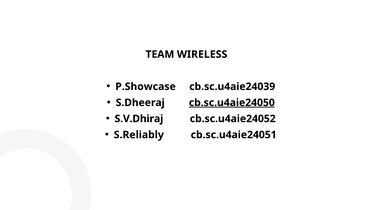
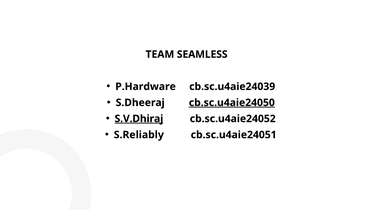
WIRELESS: WIRELESS -> SEAMLESS
P.Showcase: P.Showcase -> P.Hardware
S.V.Dhiraj underline: none -> present
